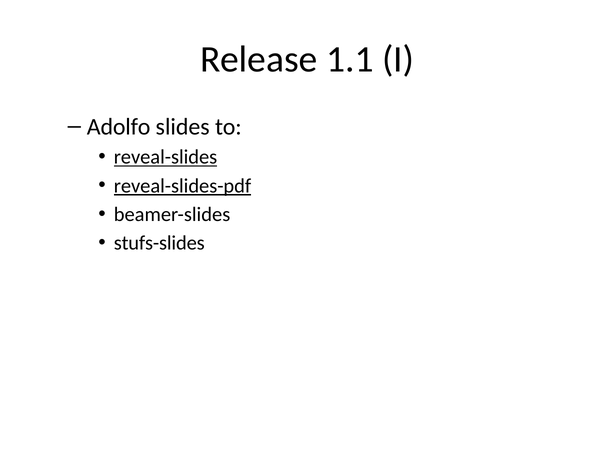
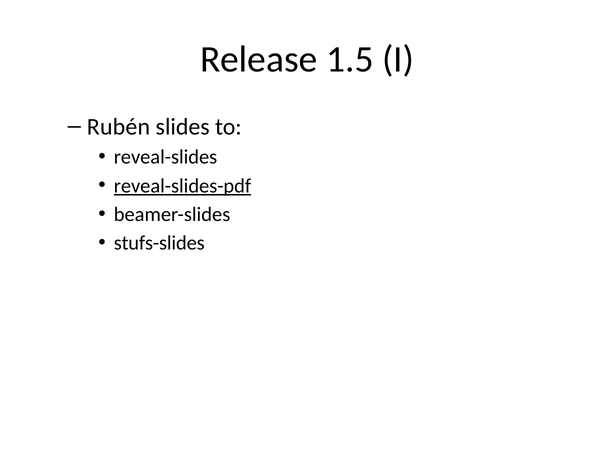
1.1: 1.1 -> 1.5
Adolfo: Adolfo -> Rubén
reveal-slides underline: present -> none
